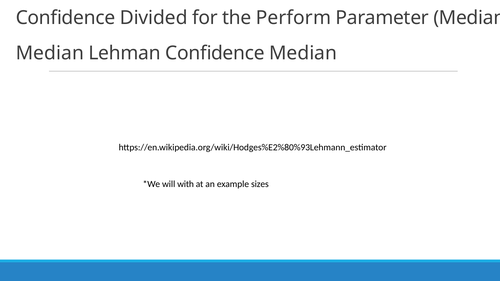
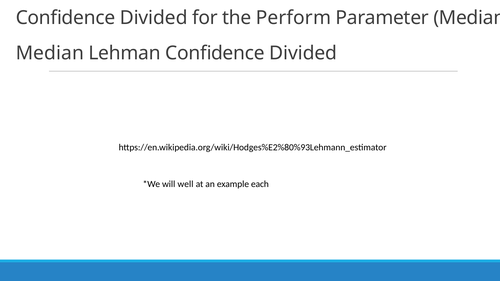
Lehman Confidence Median: Median -> Divided
with: with -> well
sizes: sizes -> each
